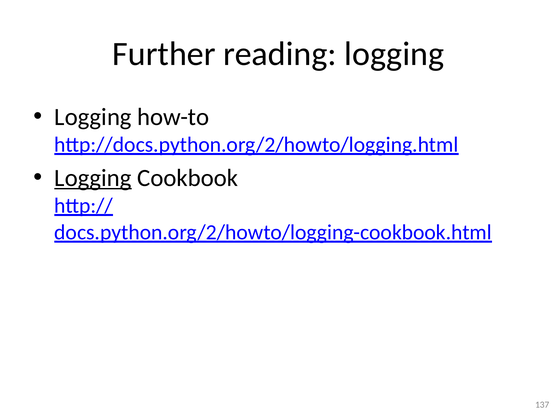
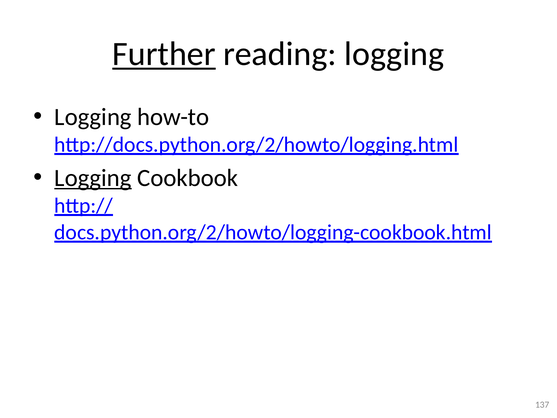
Further underline: none -> present
